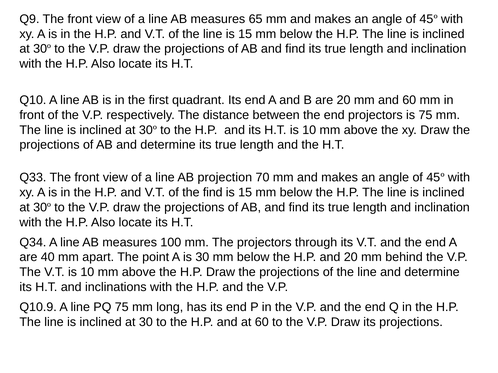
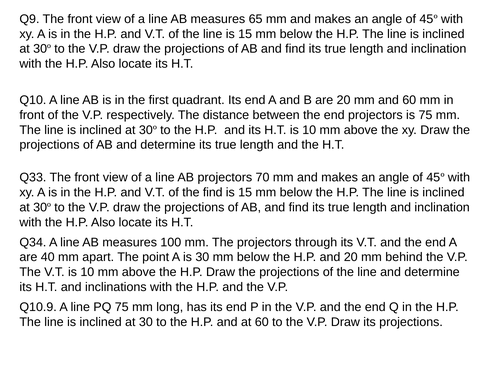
AB projection: projection -> projectors
